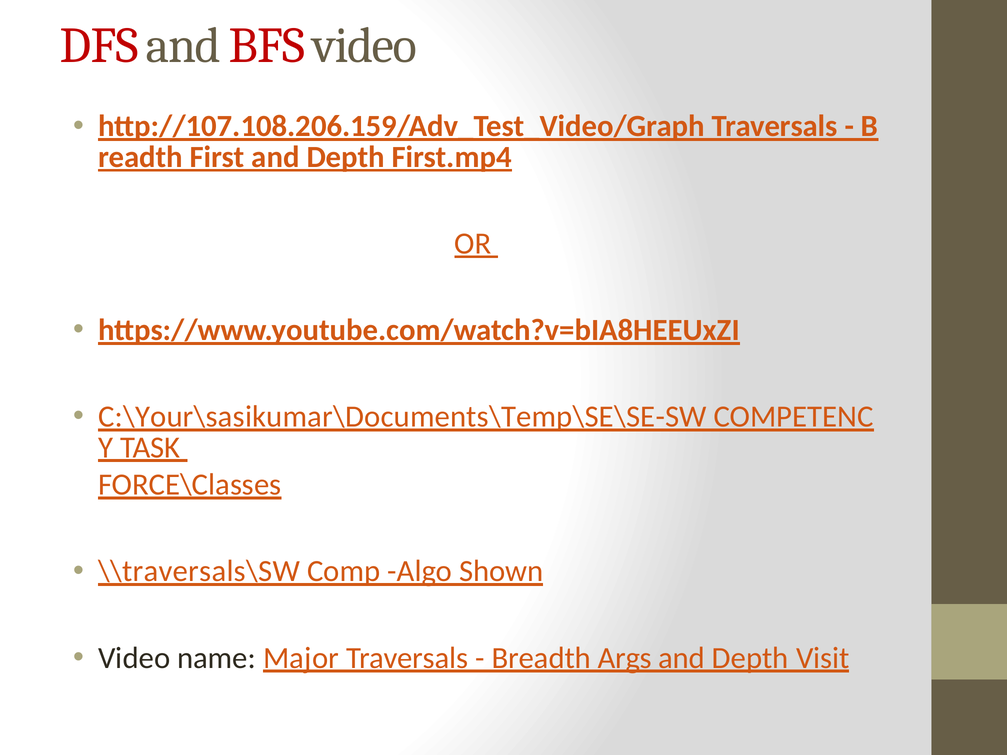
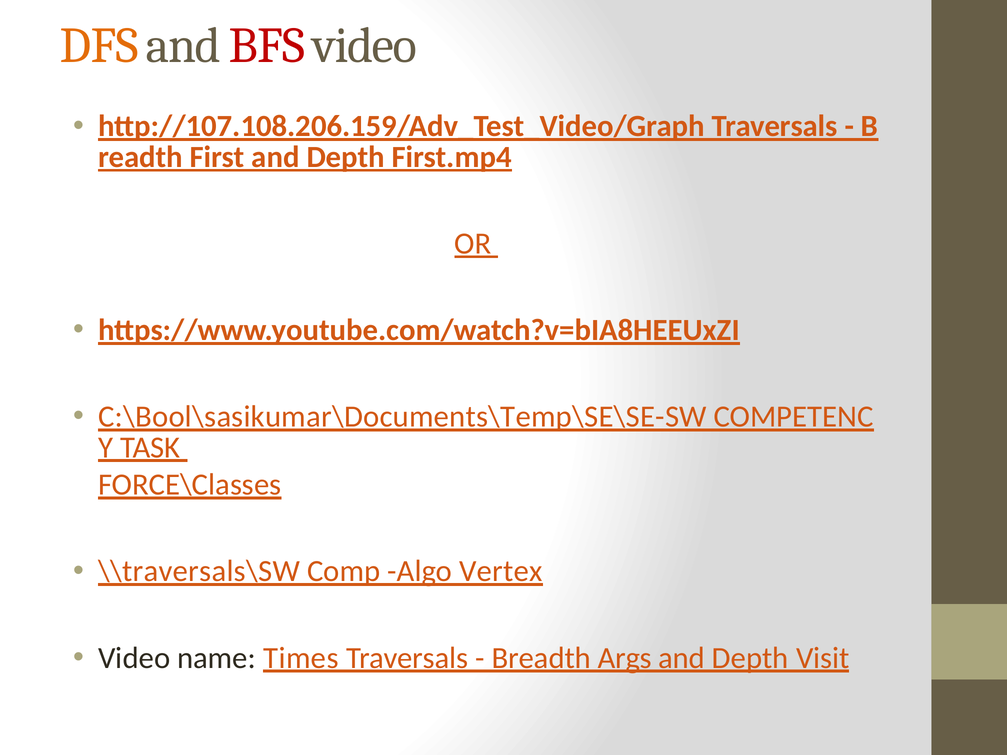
DFS colour: red -> orange
C:\Your\sasikumar\Documents\Temp\SE\SE-SW: C:\Your\sasikumar\Documents\Temp\SE\SE-SW -> C:\Bool\sasikumar\Documents\Temp\SE\SE-SW
Shown: Shown -> Vertex
Major: Major -> Times
